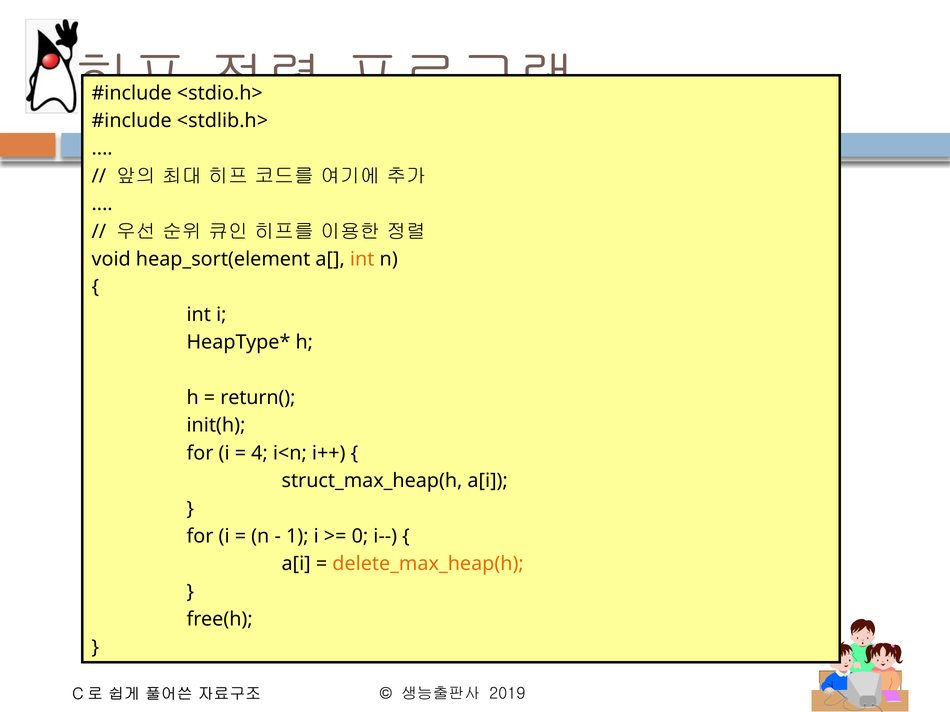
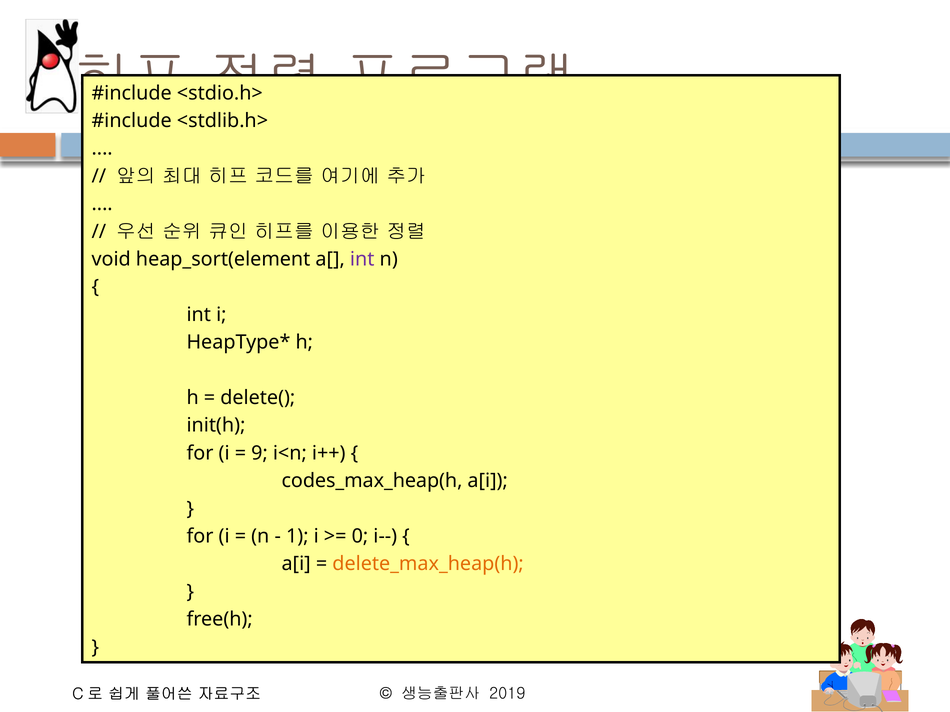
int at (362, 259) colour: orange -> purple
return(: return( -> delete(
4: 4 -> 9
struct_max_heap(h: struct_max_heap(h -> codes_max_heap(h
